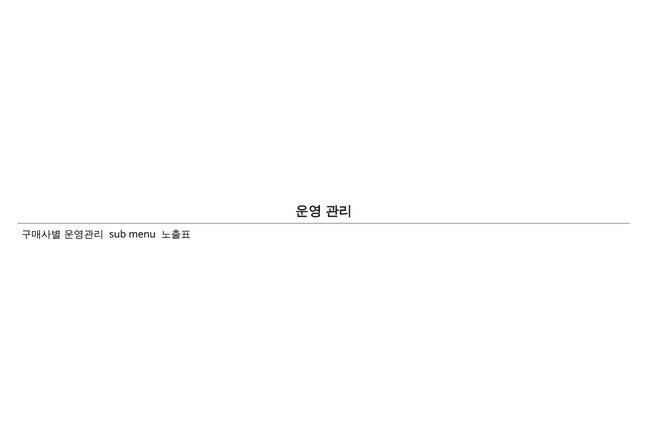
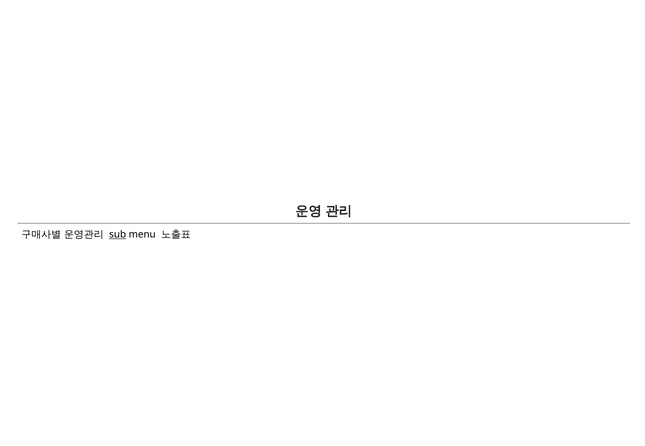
sub underline: none -> present
